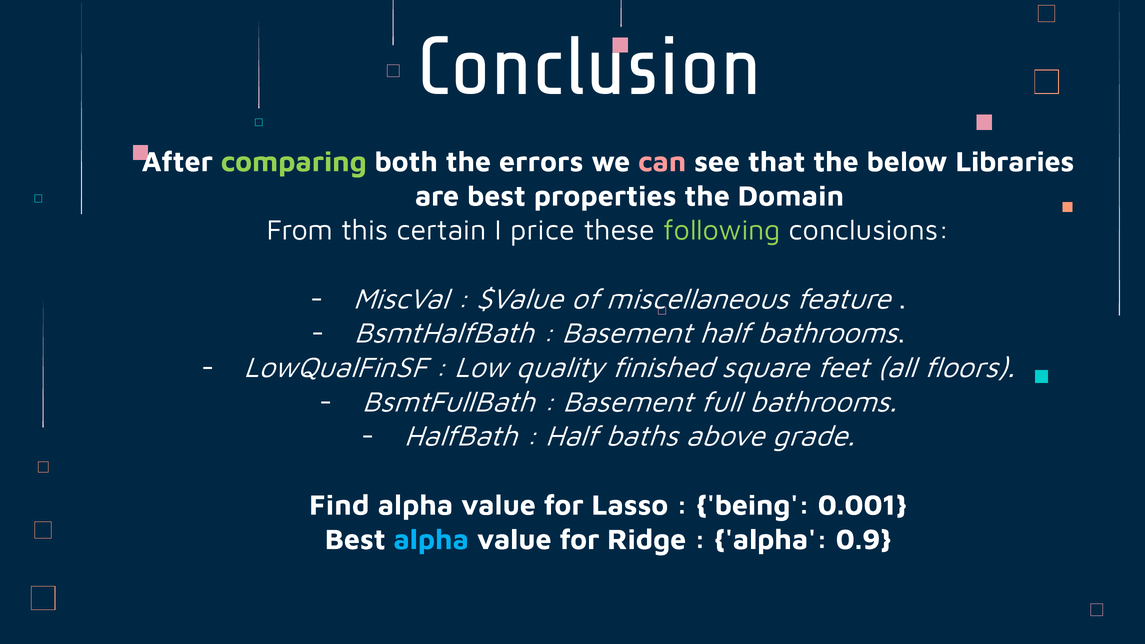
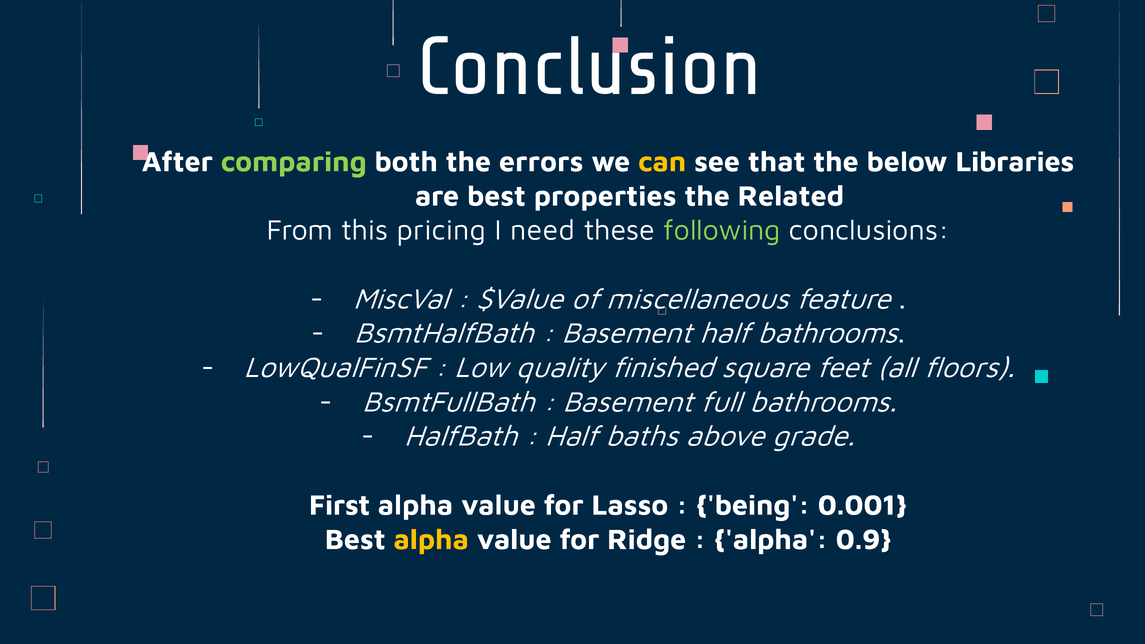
can colour: pink -> yellow
Domain: Domain -> Related
certain: certain -> pricing
price: price -> need
Find: Find -> First
alpha at (431, 540) colour: light blue -> yellow
